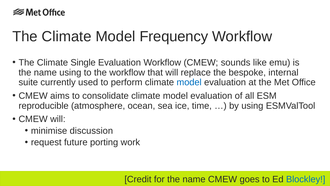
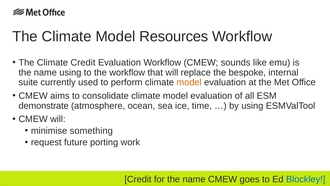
Frequency: Frequency -> Resources
Climate Single: Single -> Credit
model at (189, 82) colour: blue -> orange
reproducible: reproducible -> demonstrate
discussion: discussion -> something
